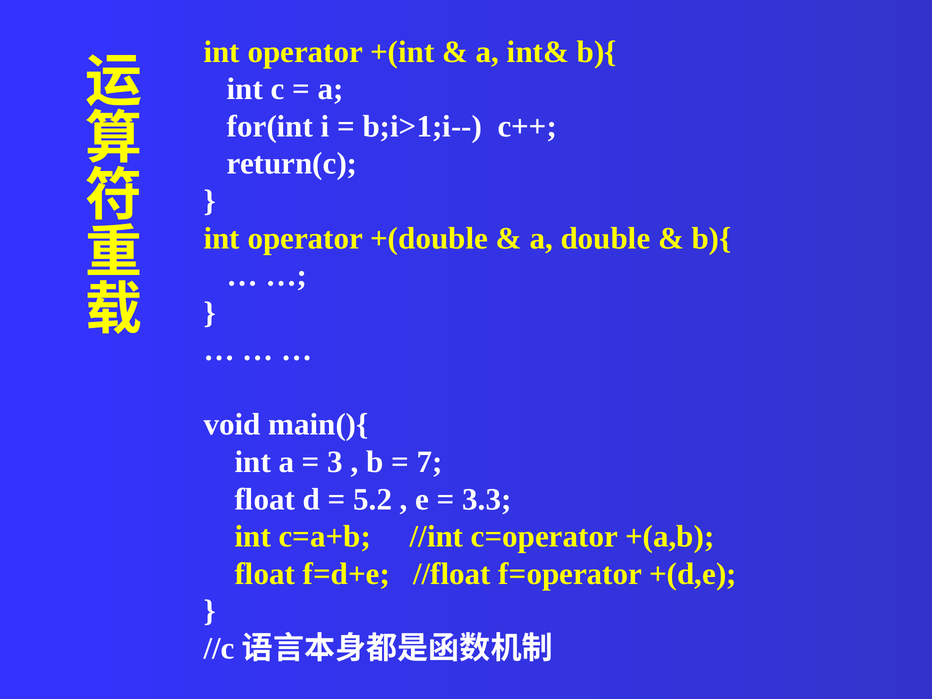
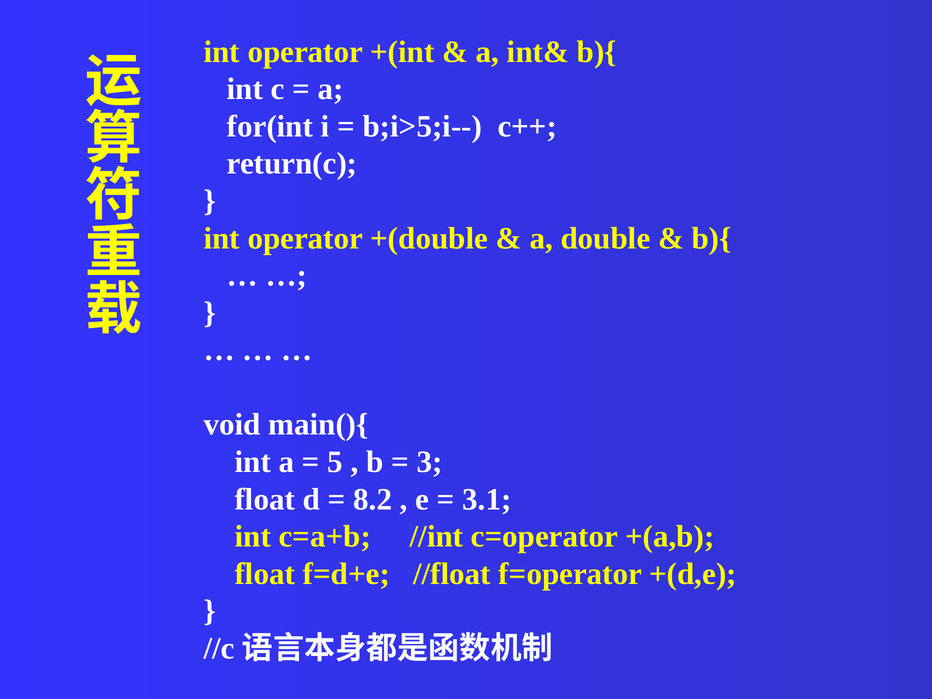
b;i>1;i--: b;i>1;i-- -> b;i>5;i--
3: 3 -> 5
7: 7 -> 3
5.2: 5.2 -> 8.2
3.3: 3.3 -> 3.1
